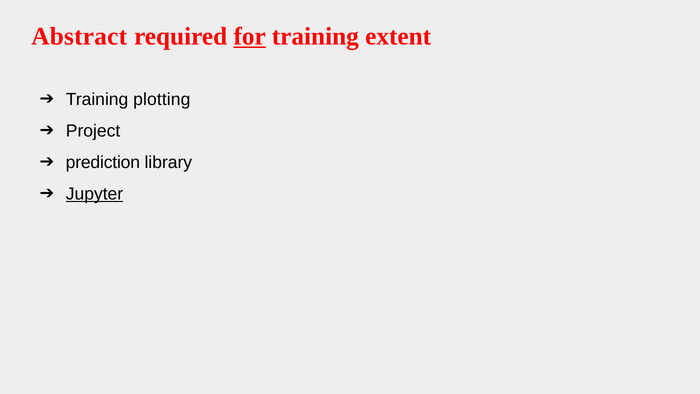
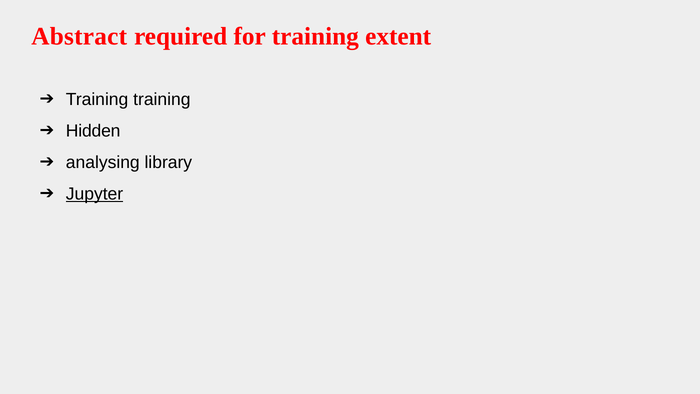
for underline: present -> none
Training plotting: plotting -> training
Project: Project -> Hidden
prediction: prediction -> analysing
